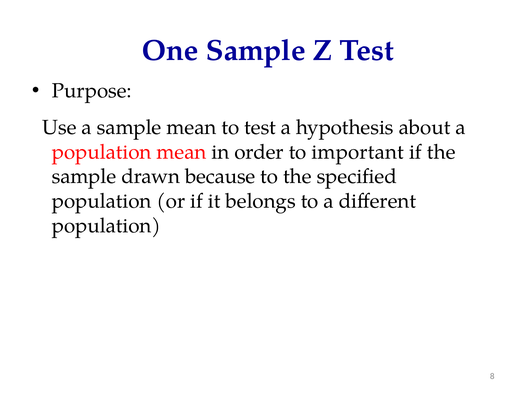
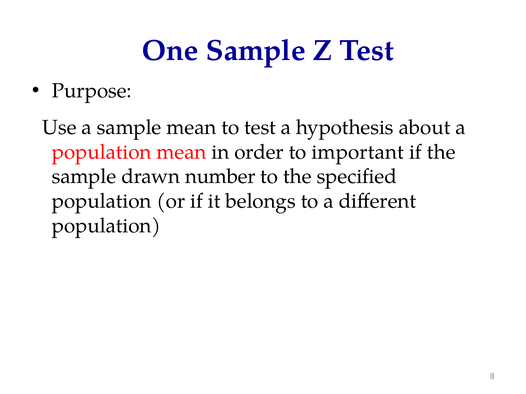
because: because -> number
